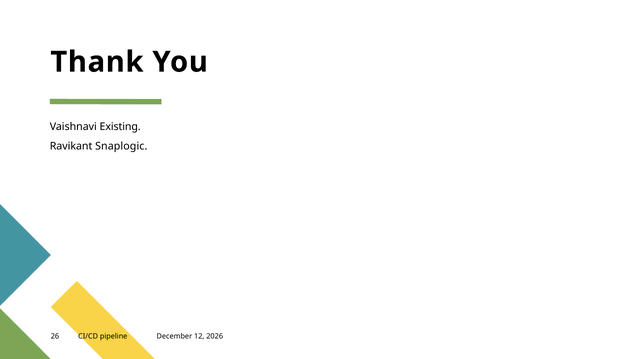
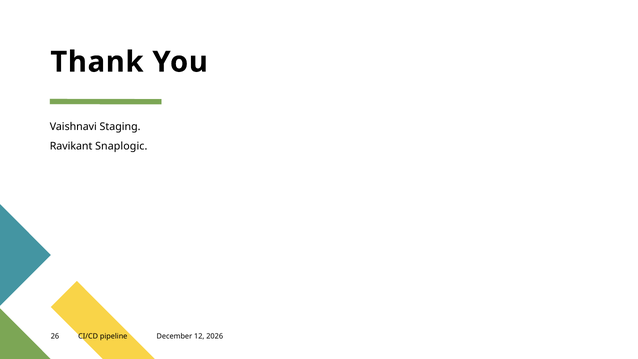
Existing: Existing -> Staging
